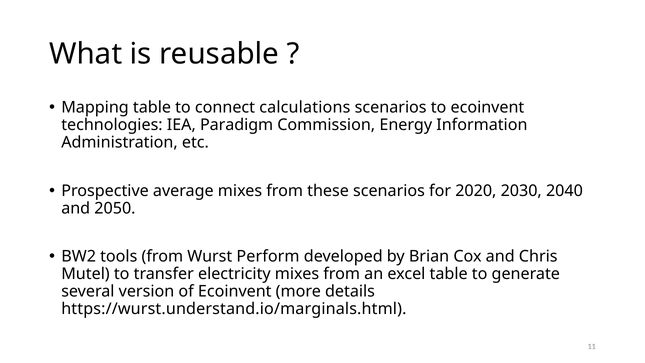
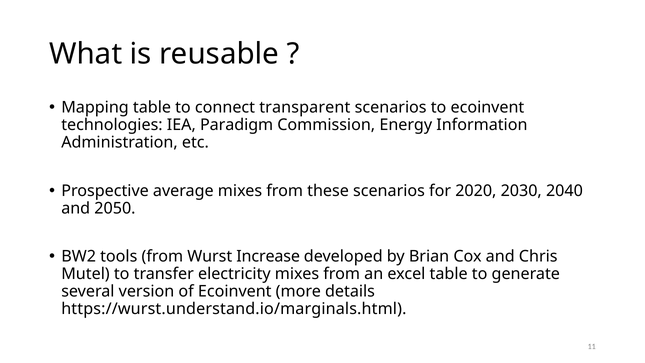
calculations: calculations -> transparent
Perform: Perform -> Increase
